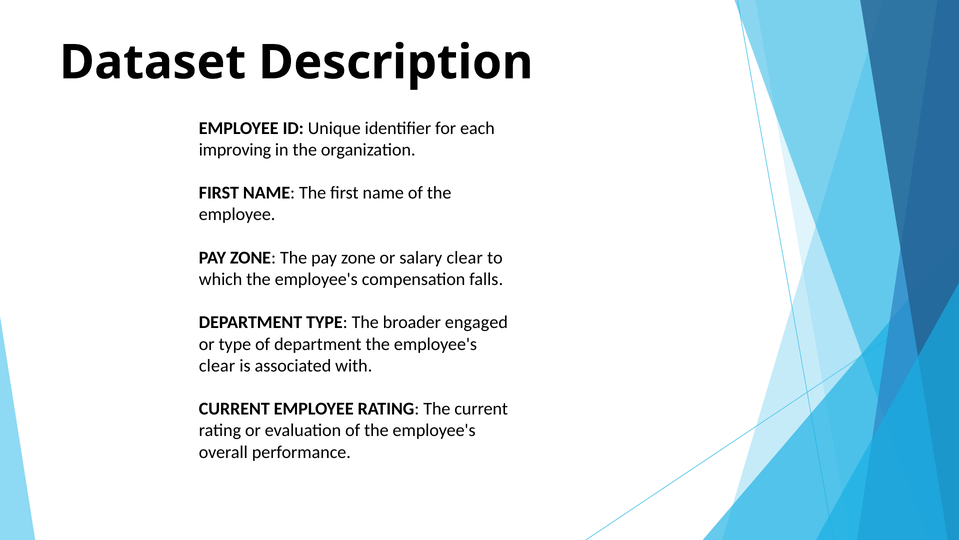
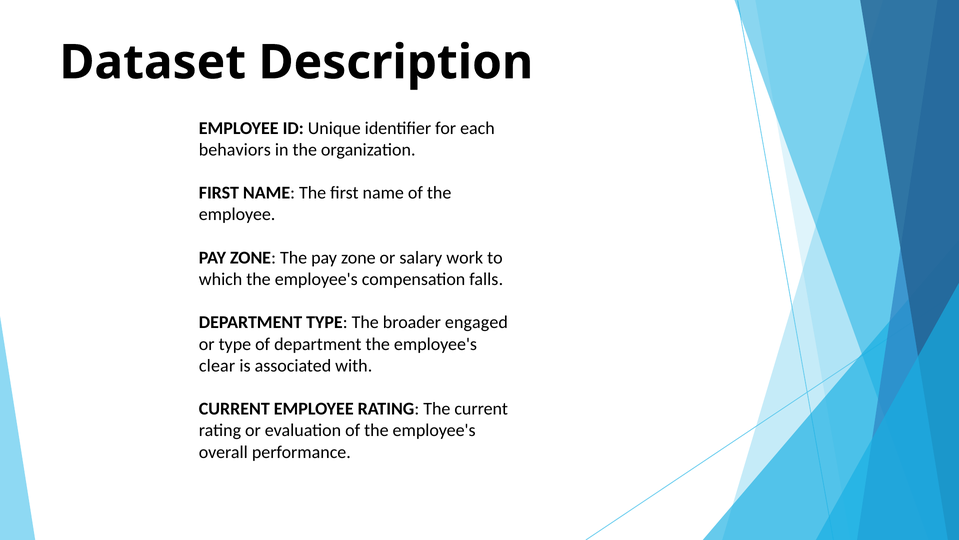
improving: improving -> behaviors
salary clear: clear -> work
